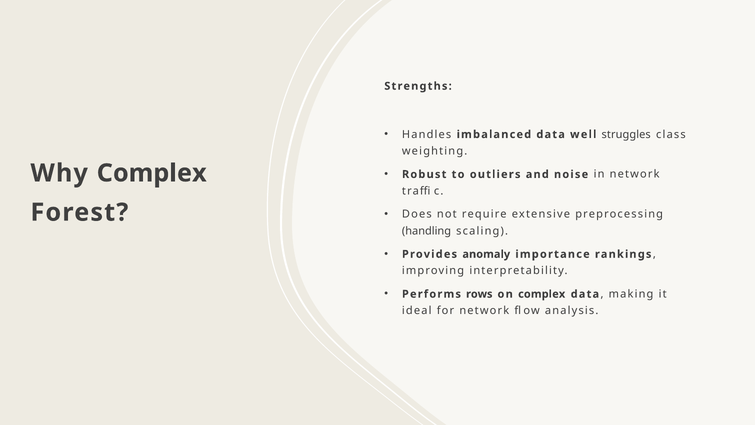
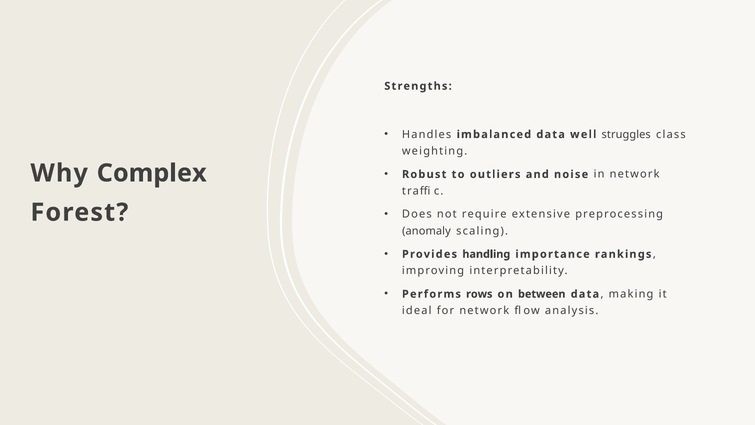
handling: handling -> anomaly
anomaly: anomaly -> handling
on complex: complex -> between
